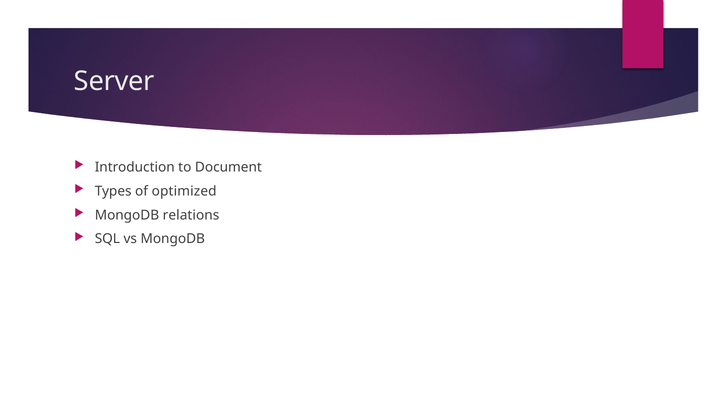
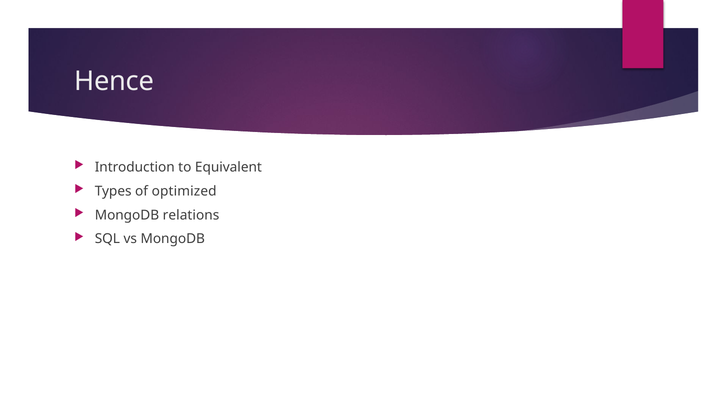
Server: Server -> Hence
Document: Document -> Equivalent
